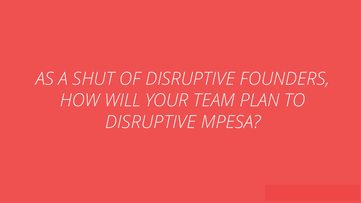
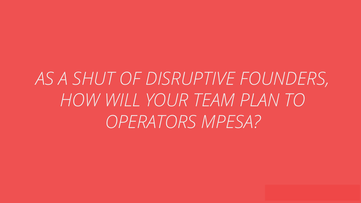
DISRUPTIVE at (151, 122): DISRUPTIVE -> OPERATORS
